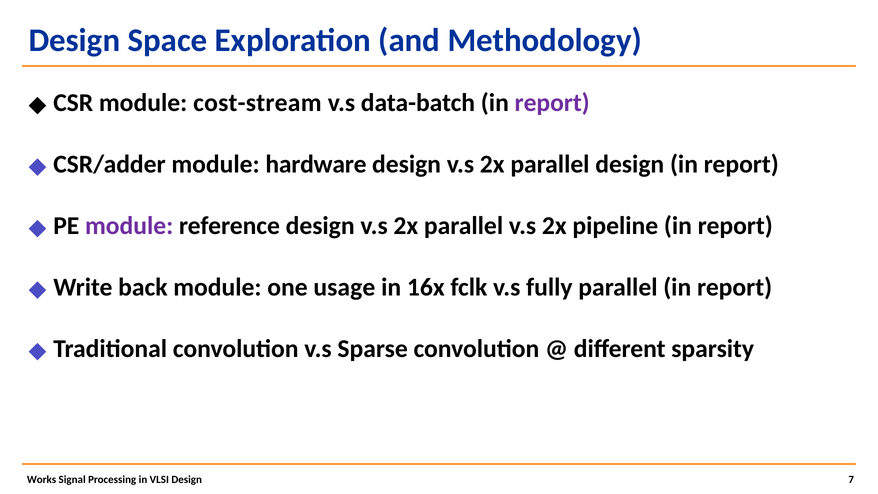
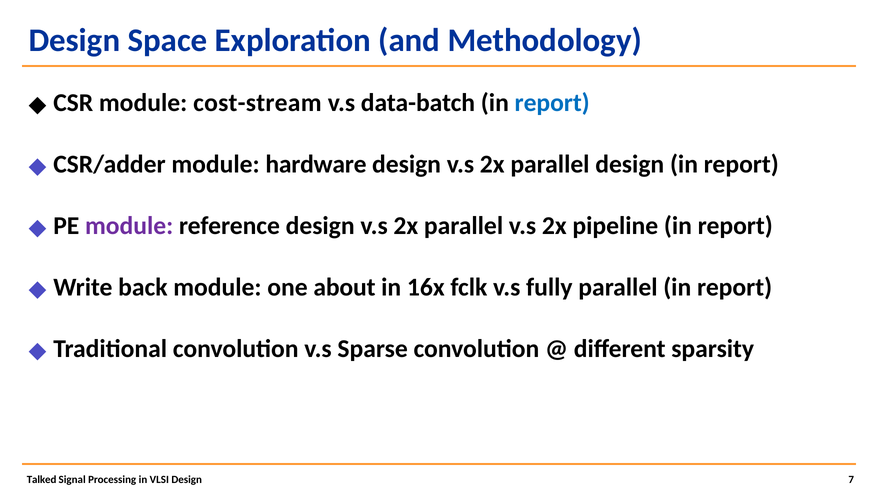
report at (552, 103) colour: purple -> blue
usage: usage -> about
Works: Works -> Talked
